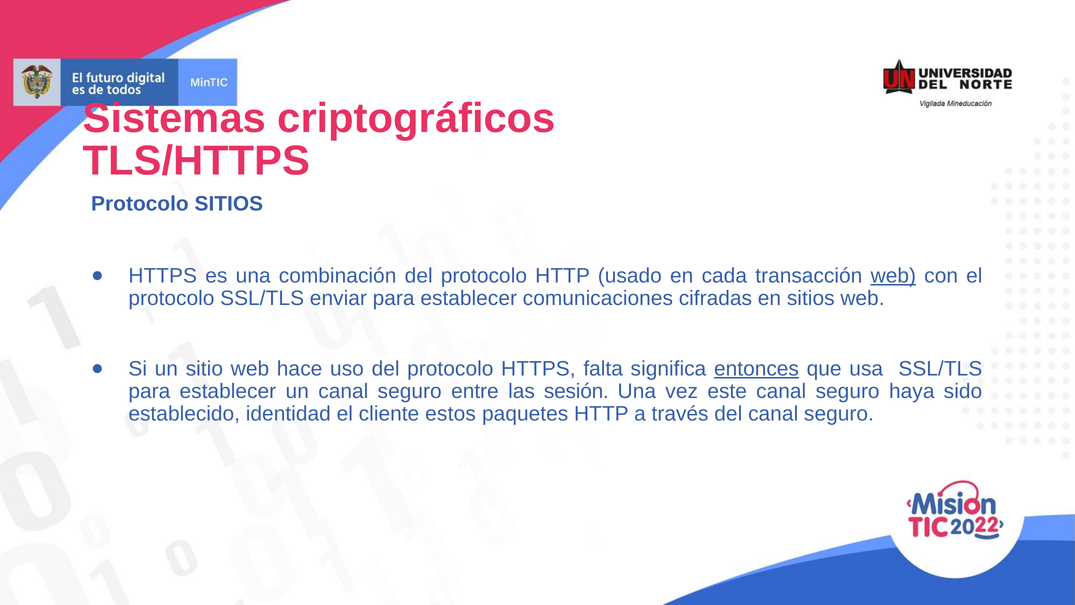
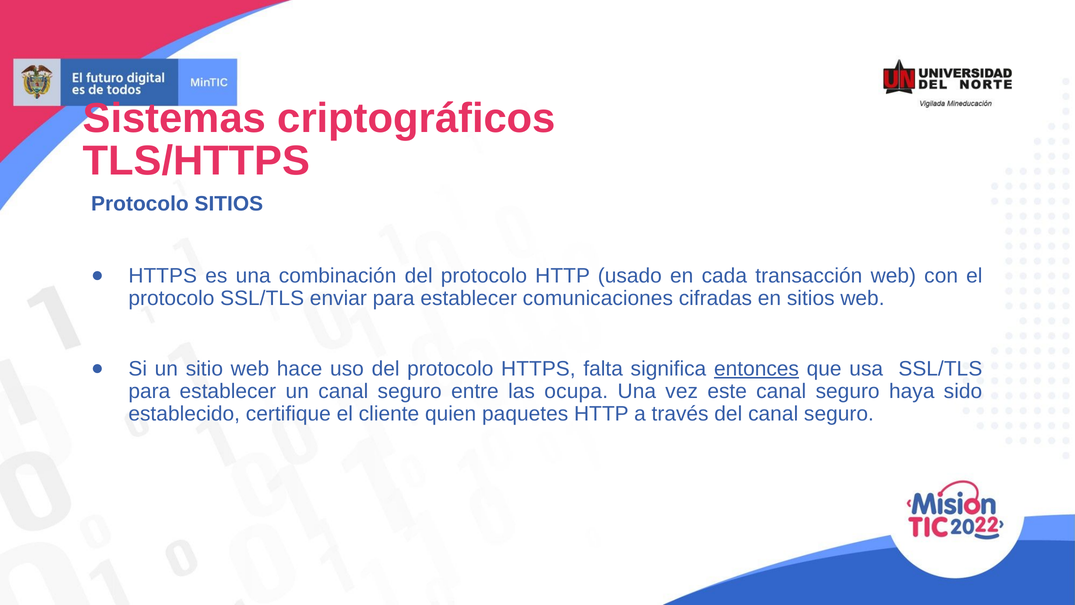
web at (893, 276) underline: present -> none
sesión: sesión -> ocupa
identidad: identidad -> certifique
estos: estos -> quien
